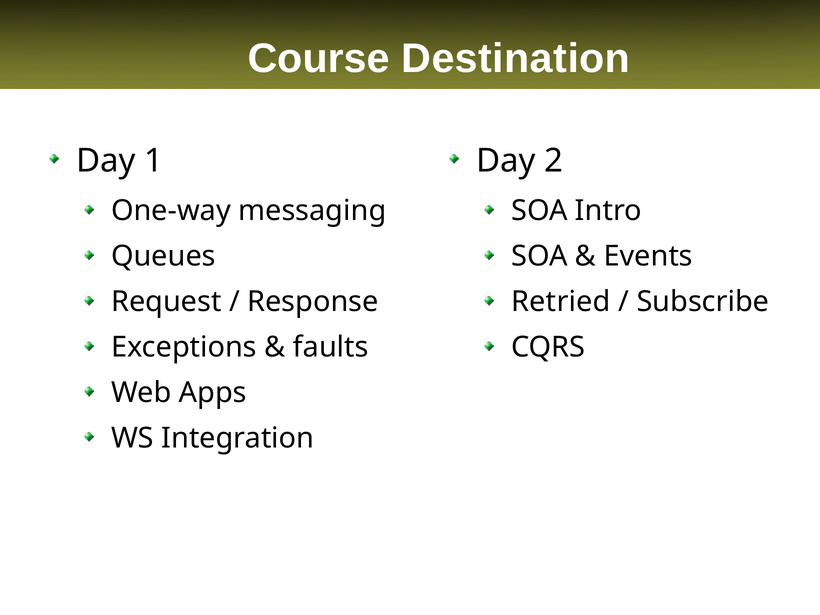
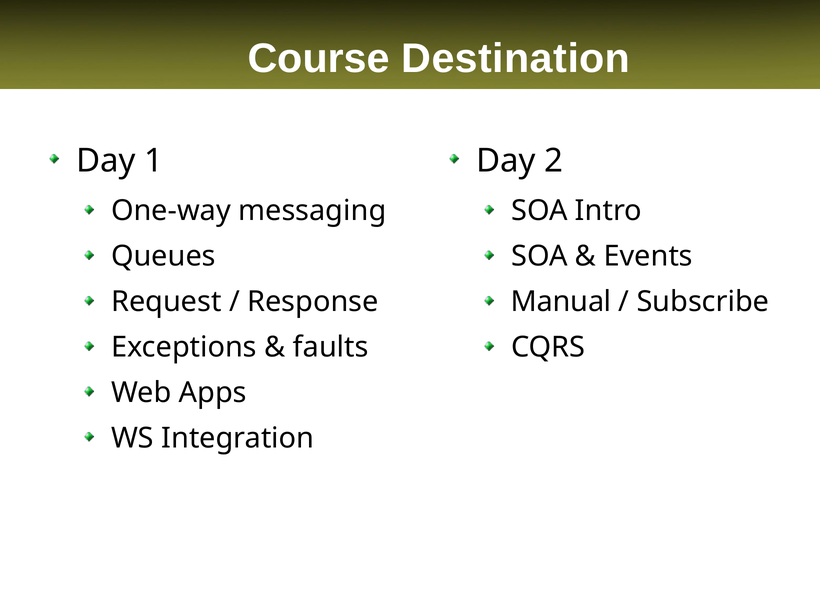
Retried: Retried -> Manual
